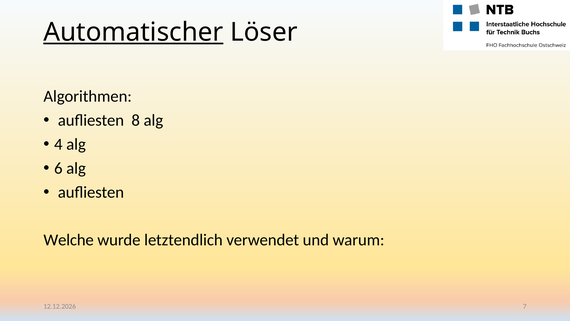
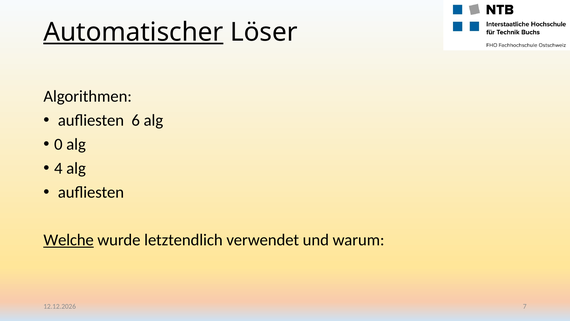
8: 8 -> 6
4: 4 -> 0
6: 6 -> 4
Welche underline: none -> present
